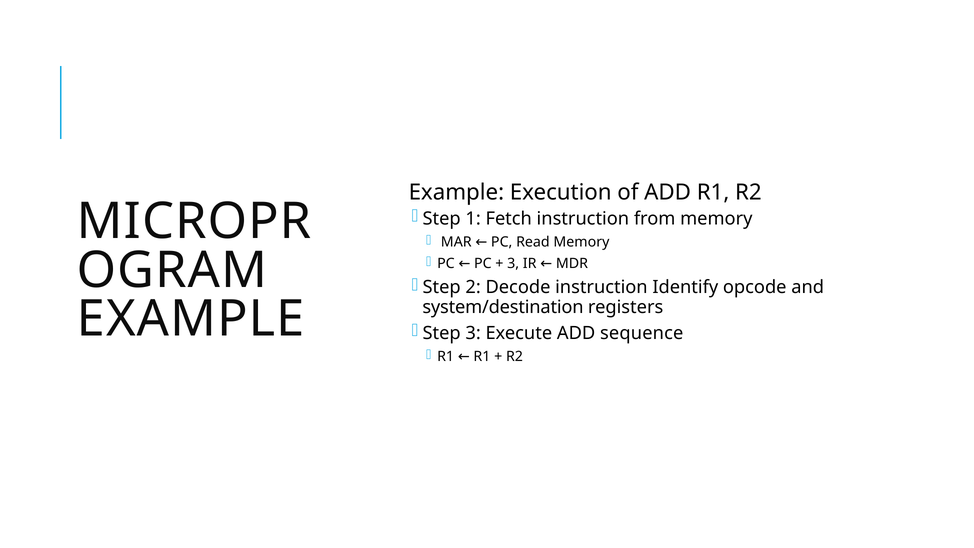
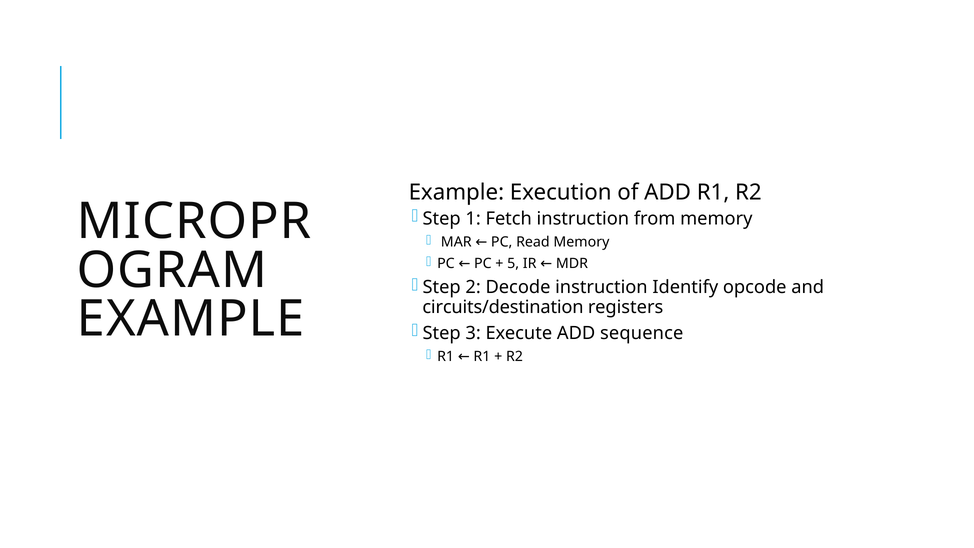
3 at (513, 264): 3 -> 5
system/destination: system/destination -> circuits/destination
